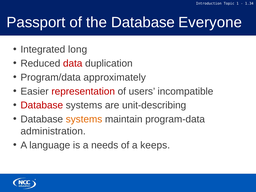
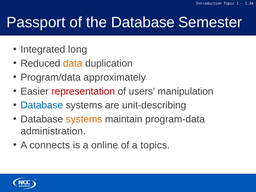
Everyone: Everyone -> Semester
data colour: red -> orange
incompatible: incompatible -> manipulation
Database at (42, 105) colour: red -> blue
language: language -> connects
needs: needs -> online
keeps: keeps -> topics
